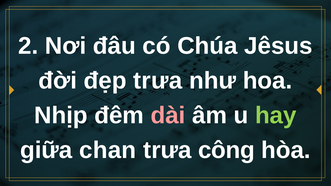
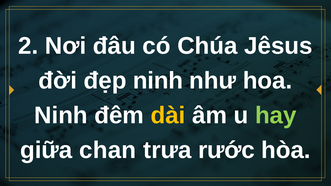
đẹp trưa: trưa -> ninh
Nhịp at (61, 115): Nhịp -> Ninh
dài colour: pink -> yellow
công: công -> rước
